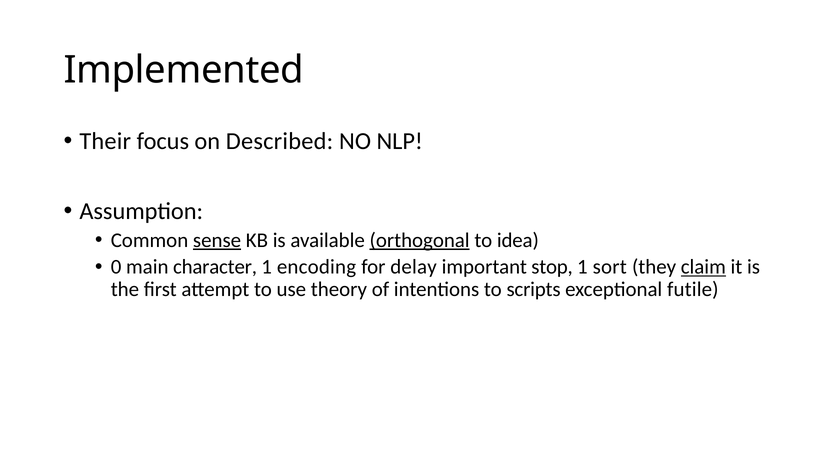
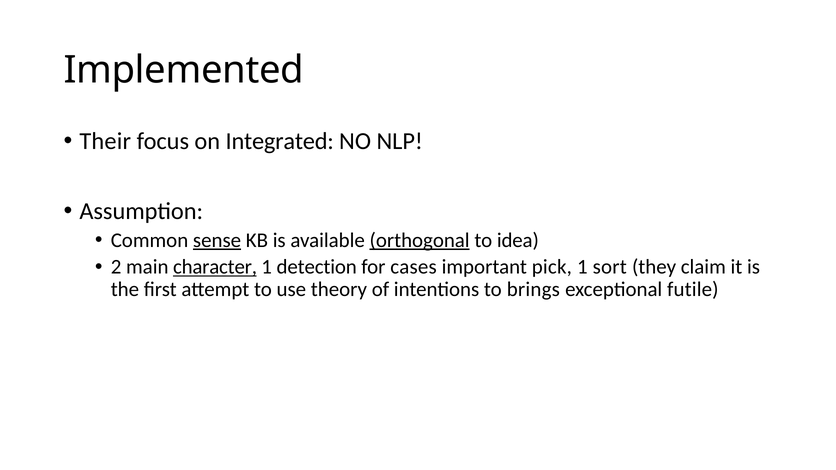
Described: Described -> Integrated
0: 0 -> 2
character underline: none -> present
encoding: encoding -> detection
delay: delay -> cases
stop: stop -> pick
claim underline: present -> none
scripts: scripts -> brings
